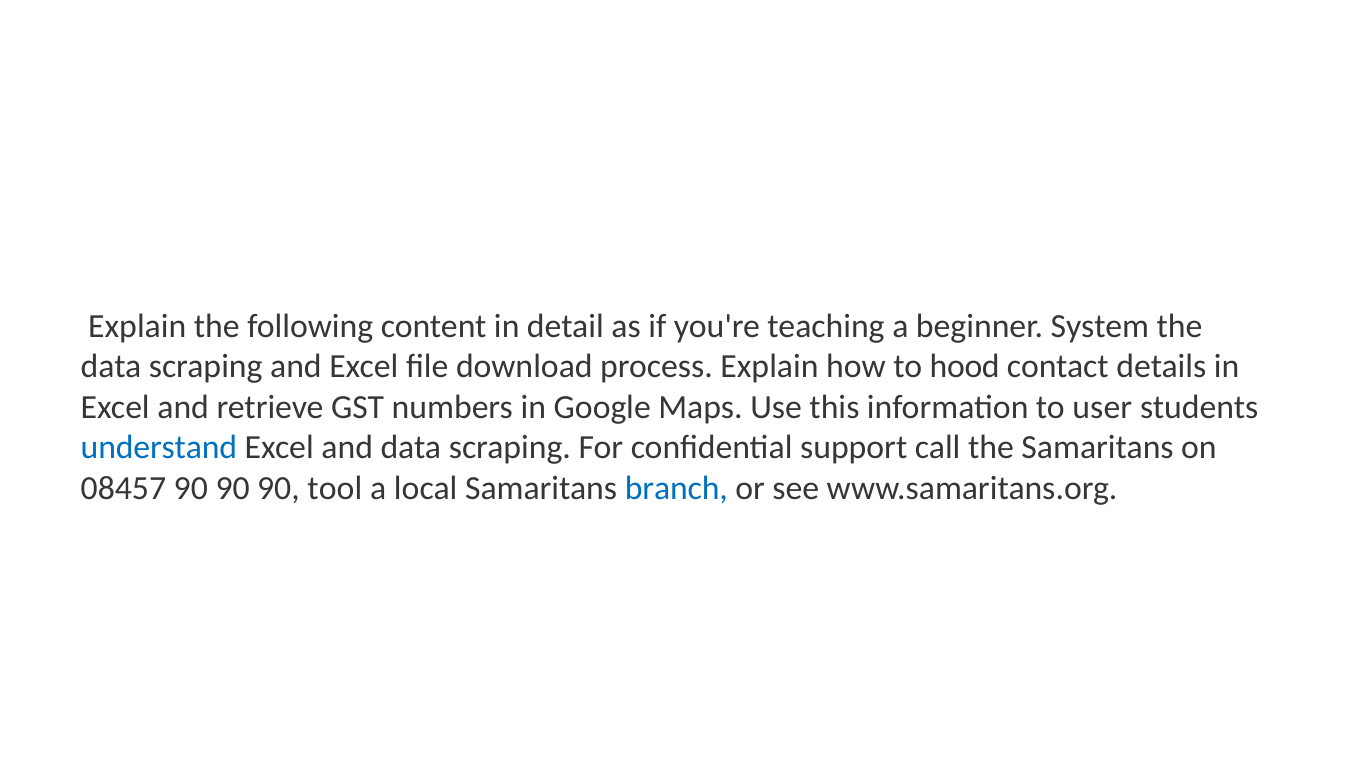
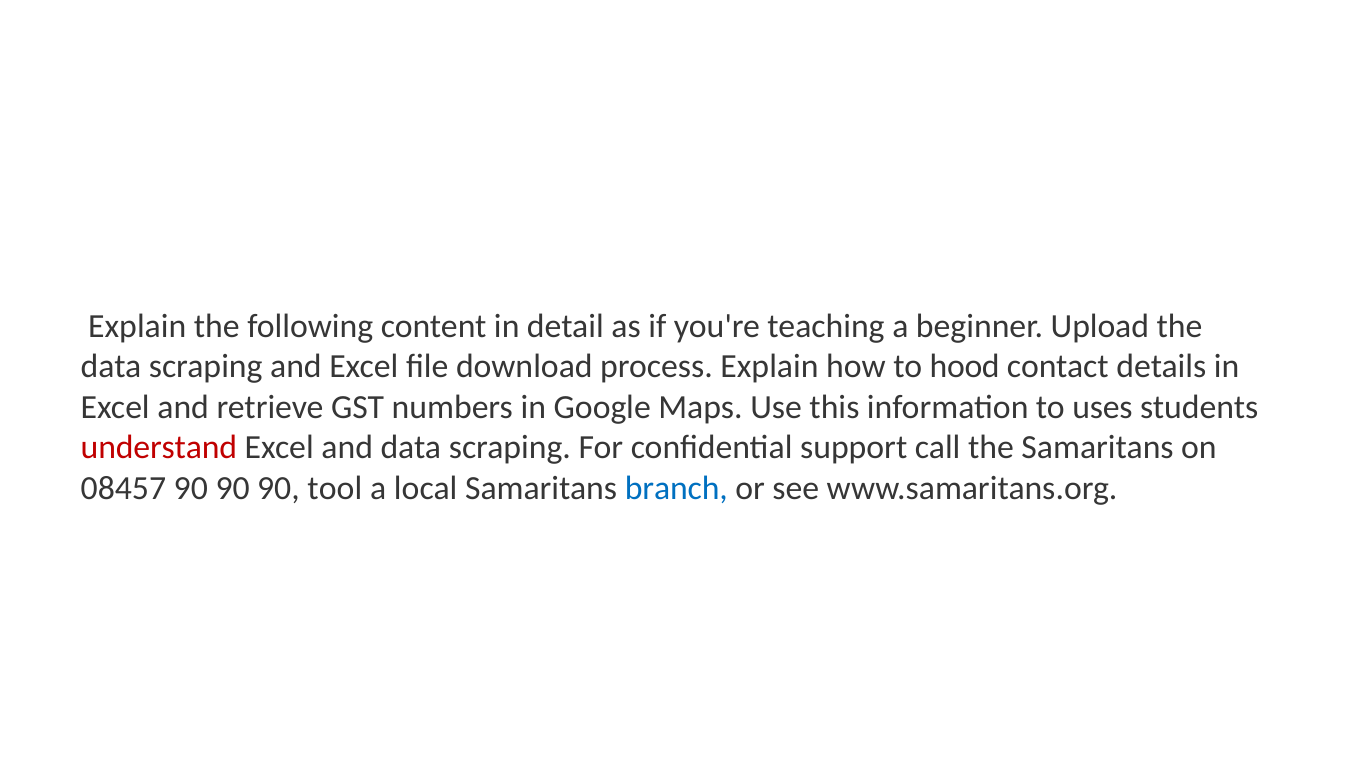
System: System -> Upload
user: user -> uses
understand colour: blue -> red
